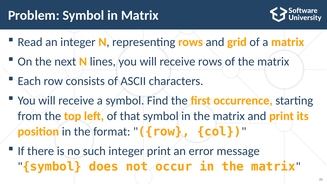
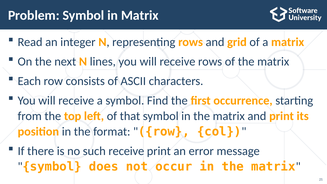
such integer: integer -> receive
